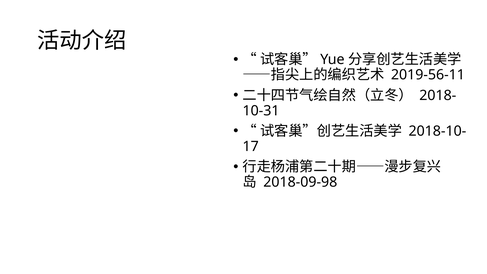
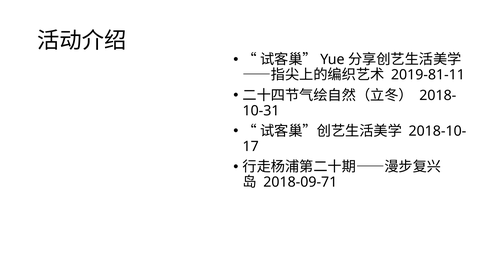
2019-56-11: 2019-56-11 -> 2019-81-11
2018-09-98: 2018-09-98 -> 2018-09-71
